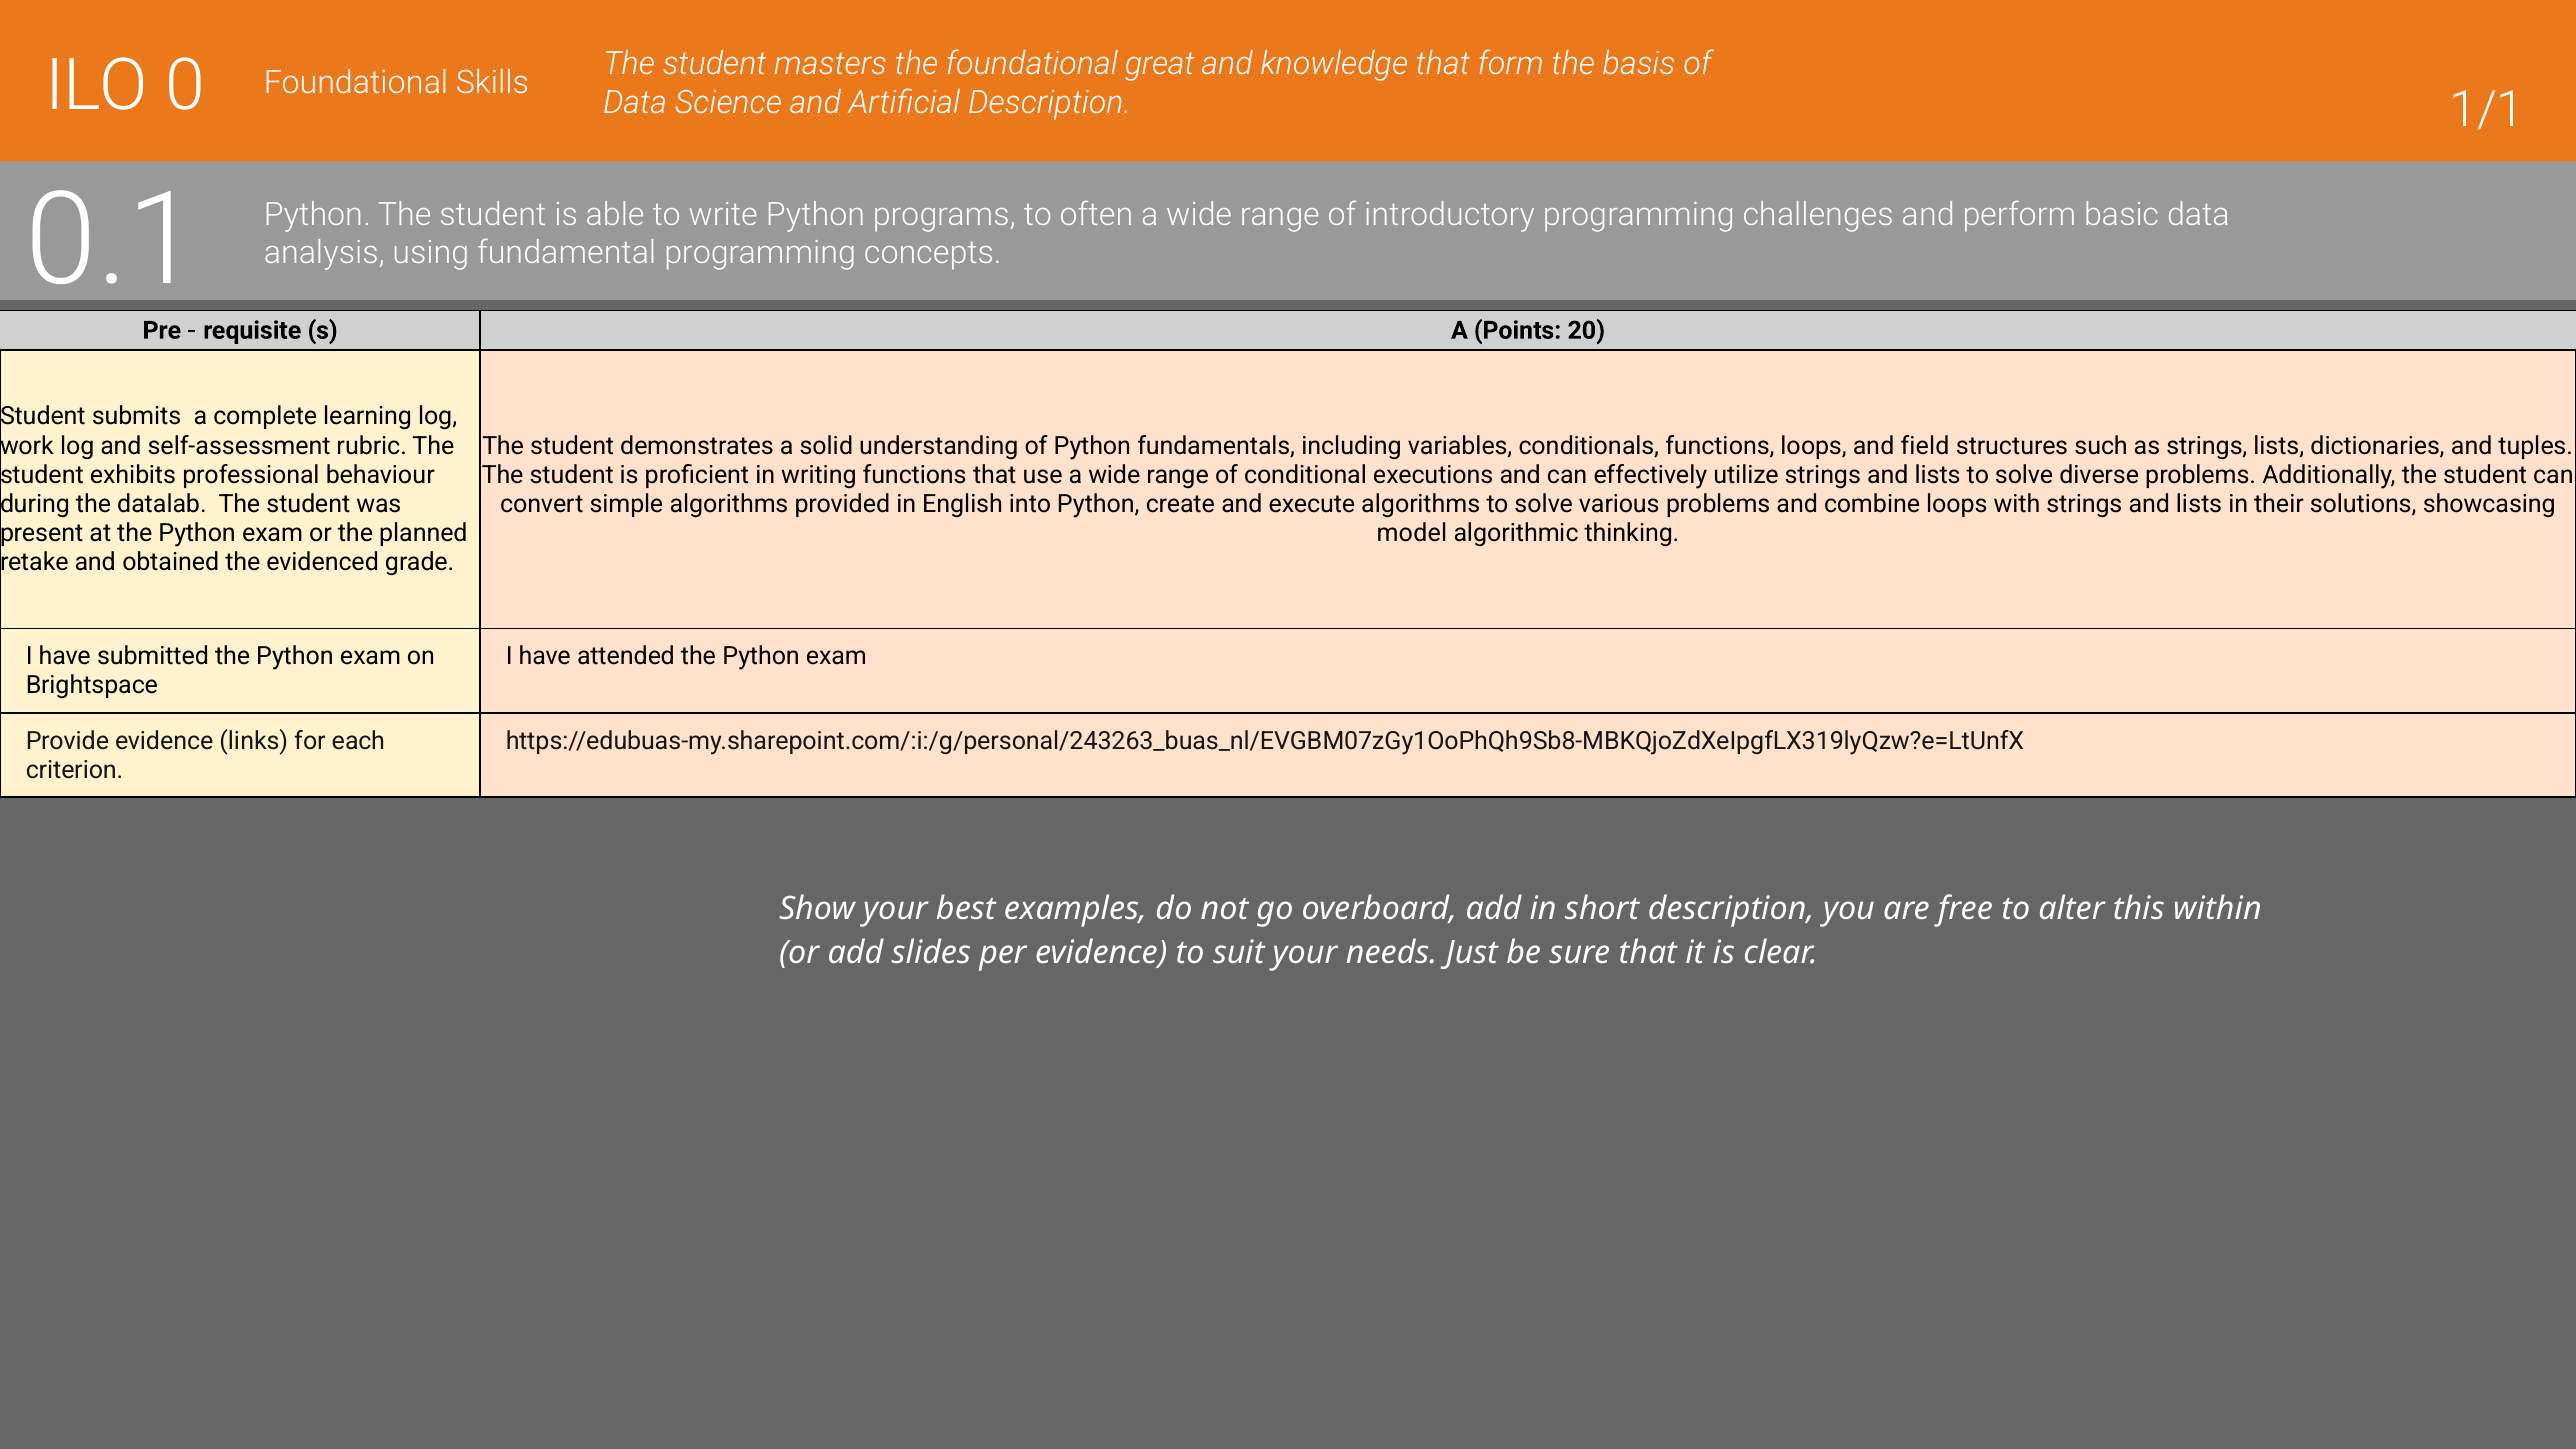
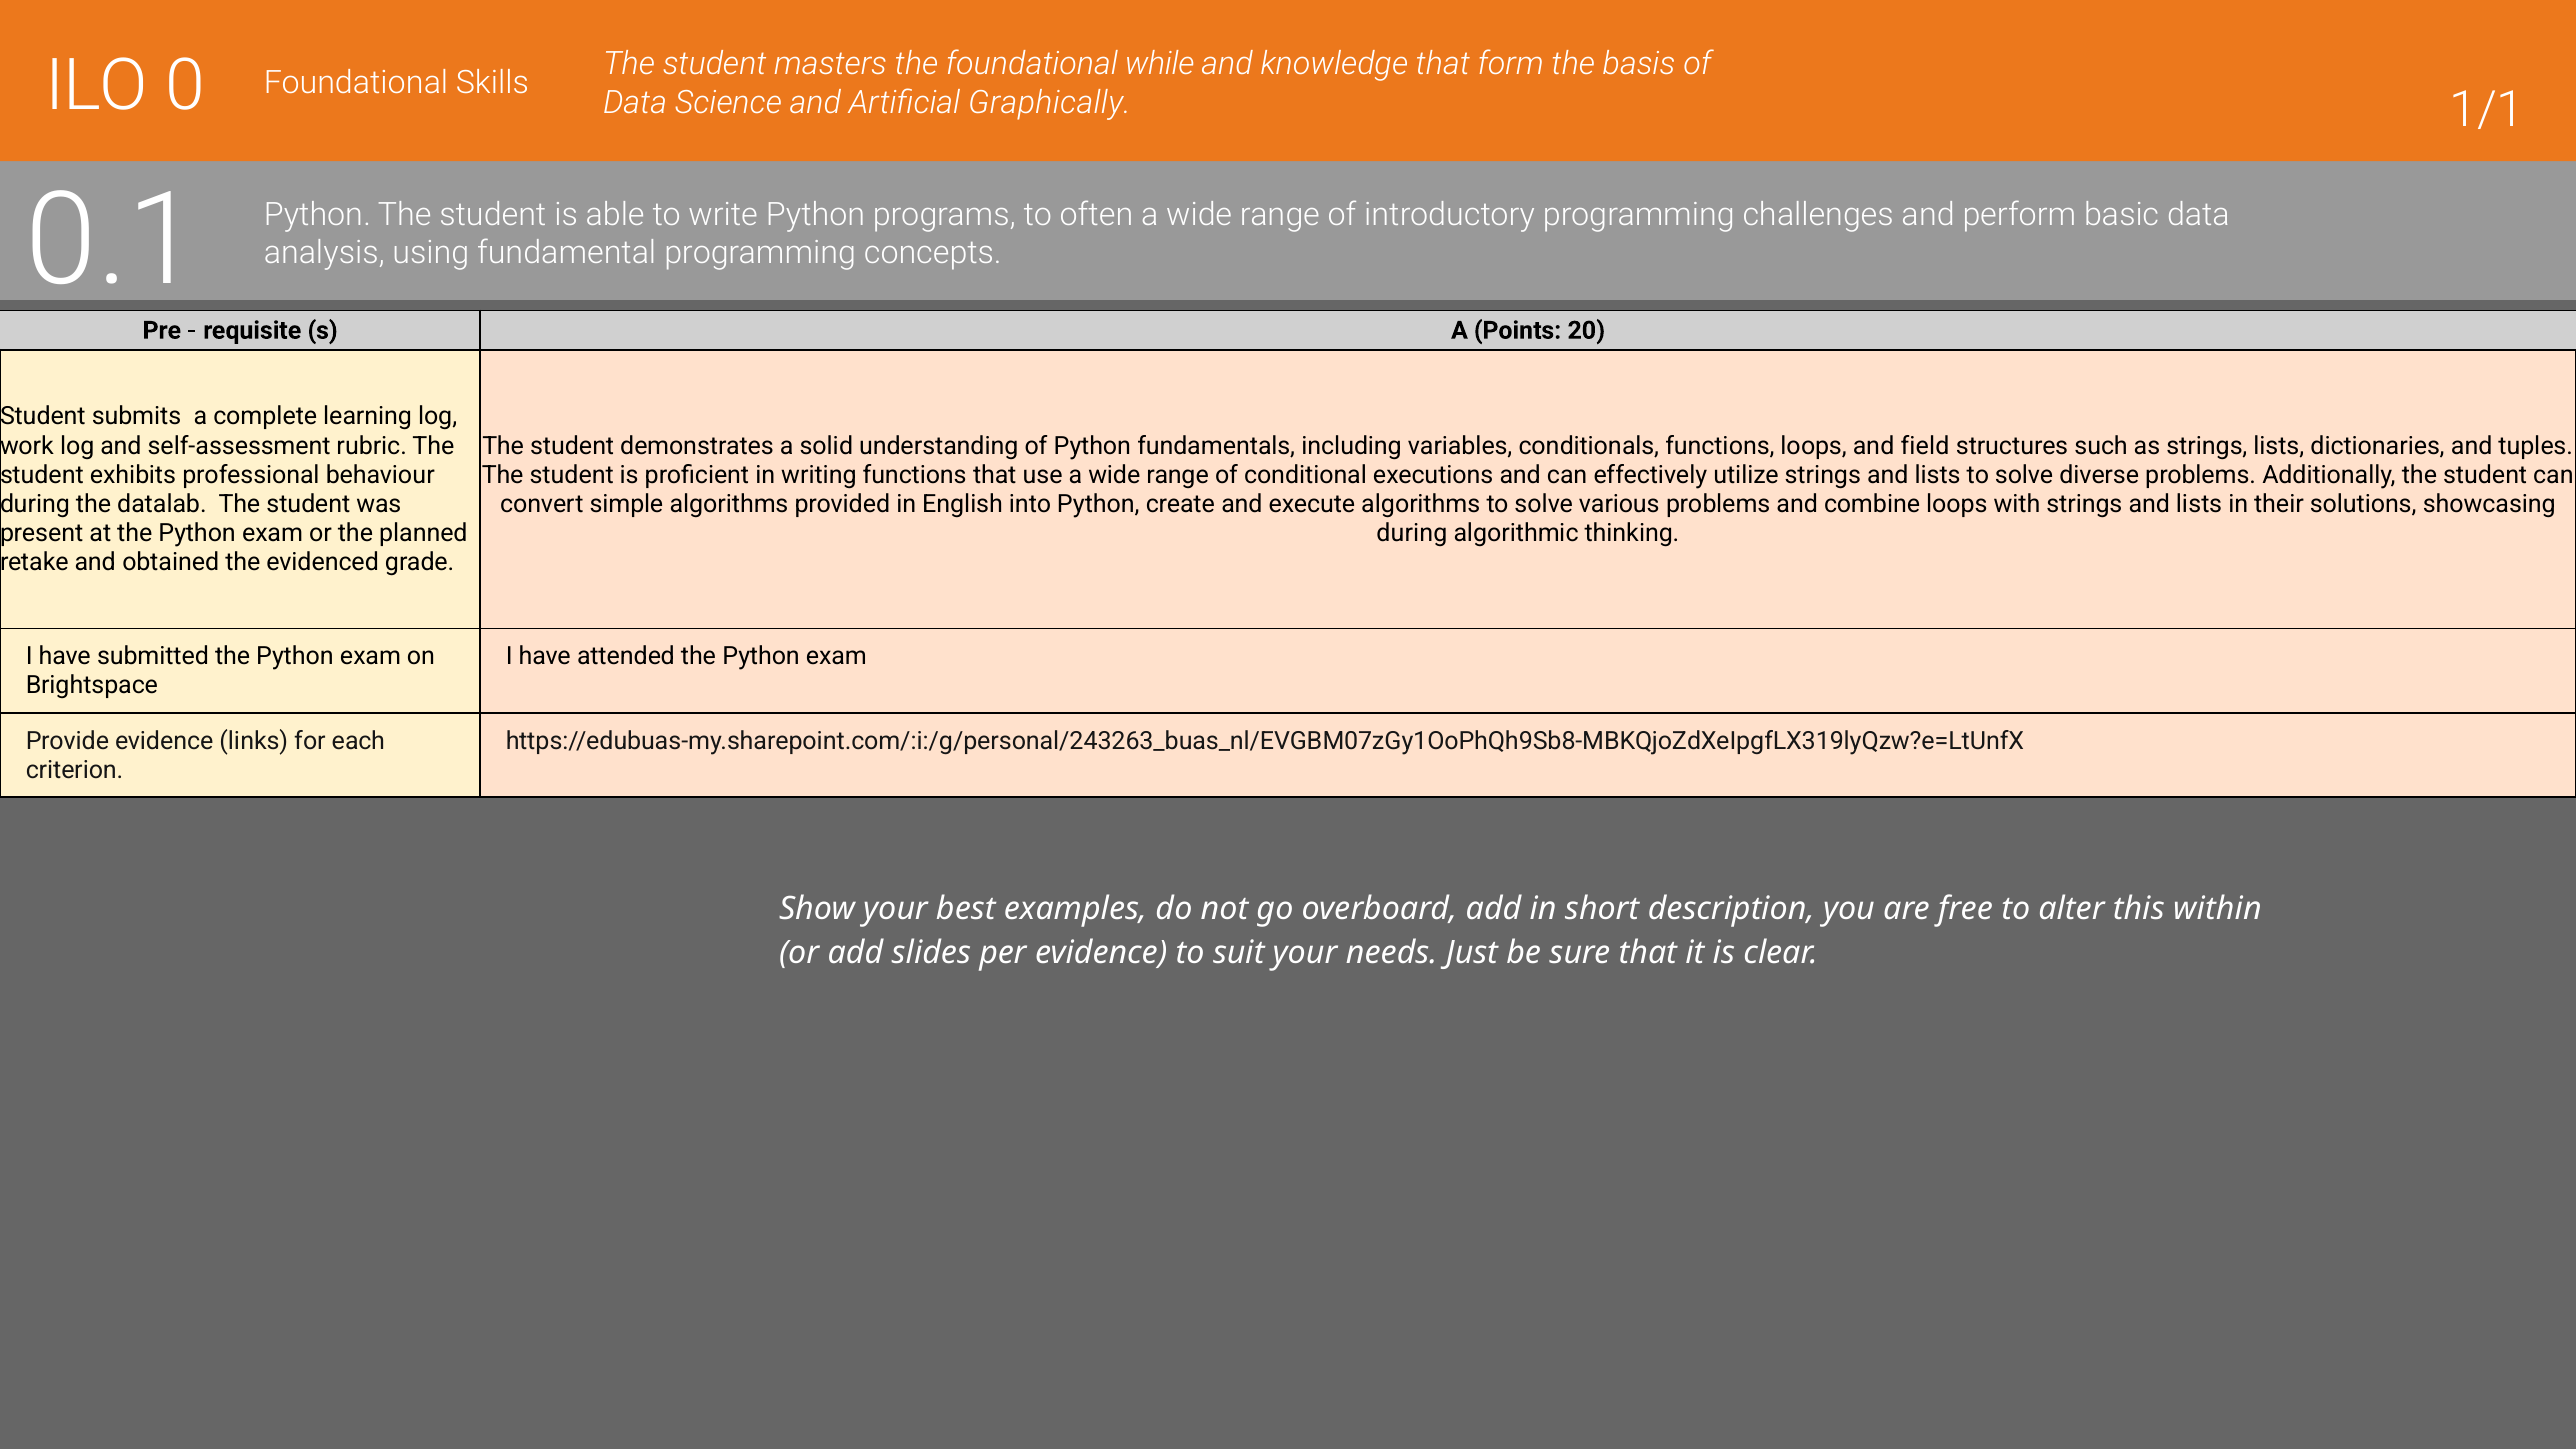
great: great -> while
Artificial Description: Description -> Graphically
model at (1412, 533): model -> during
